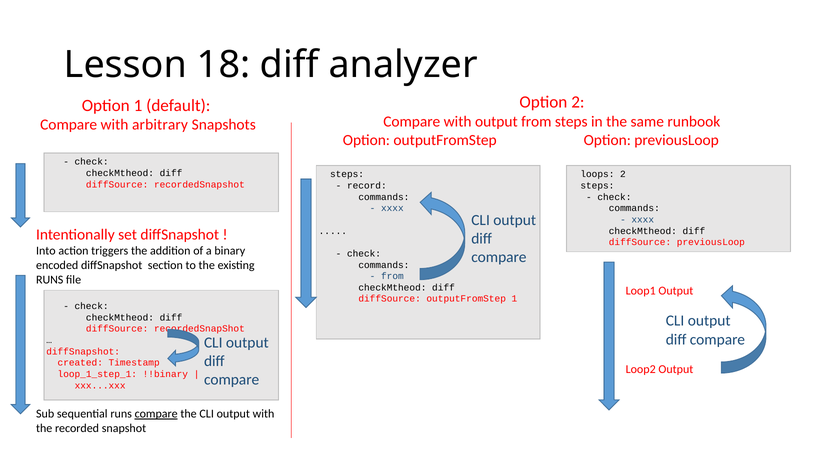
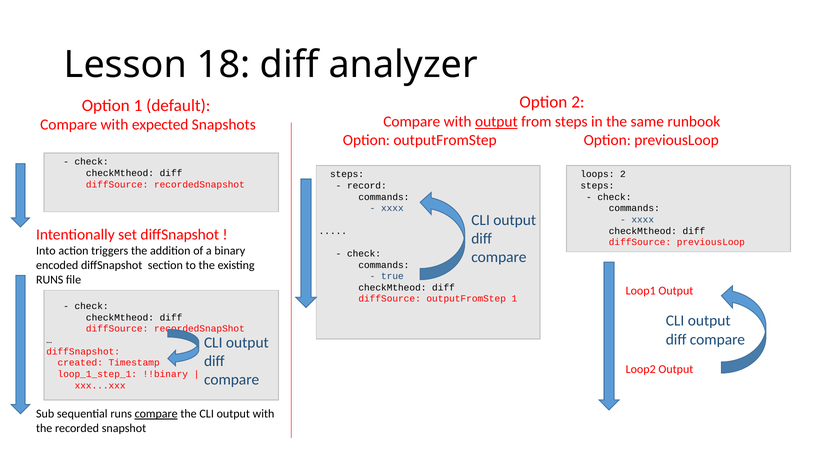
output at (496, 122) underline: none -> present
arbitrary: arbitrary -> expected
from at (392, 276): from -> true
